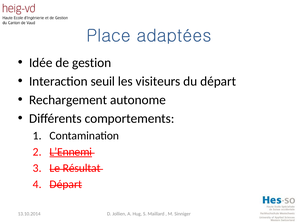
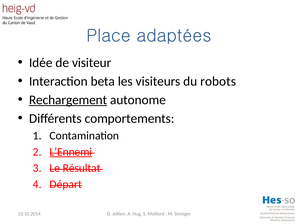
gestion: gestion -> visiteur
seuil: seuil -> beta
du départ: départ -> robots
Rechargement underline: none -> present
